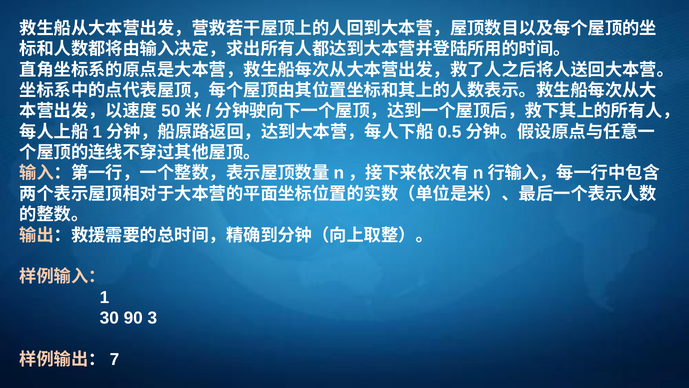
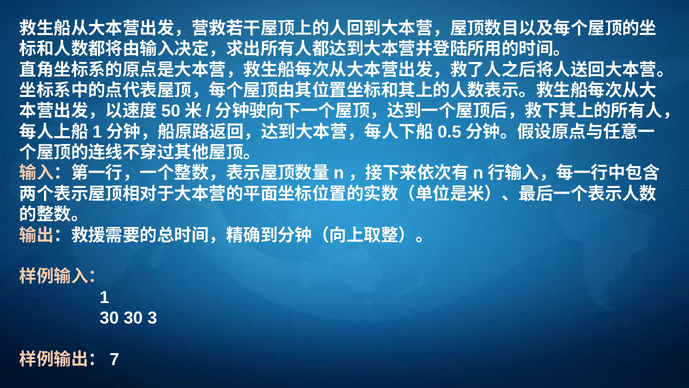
30 90: 90 -> 30
